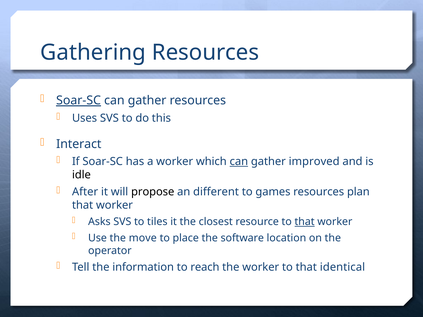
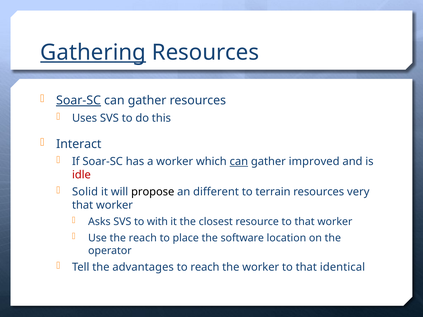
Gathering underline: none -> present
idle colour: black -> red
After: After -> Solid
games: games -> terrain
plan: plan -> very
tiles: tiles -> with
that at (305, 222) underline: present -> none
the move: move -> reach
information: information -> advantages
